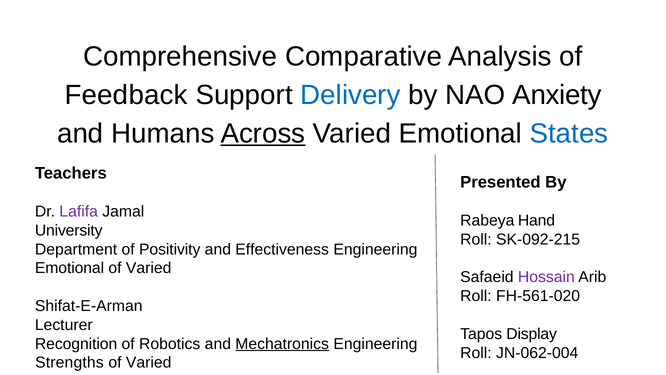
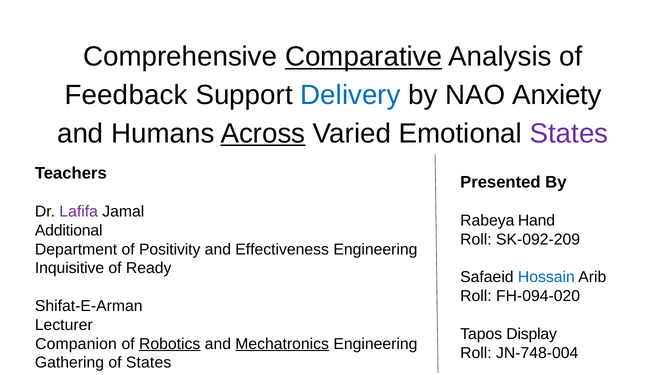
Comparative underline: none -> present
States at (569, 133) colour: blue -> purple
University: University -> Additional
SK-092-215: SK-092-215 -> SK-092-209
Emotional at (70, 268): Emotional -> Inquisitive
Varied at (149, 268): Varied -> Ready
Hossain colour: purple -> blue
FH-561-020: FH-561-020 -> FH-094-020
Recognition: Recognition -> Companion
Robotics underline: none -> present
JN-062-004: JN-062-004 -> JN-748-004
Strengths: Strengths -> Gathering
Varied at (149, 362): Varied -> States
